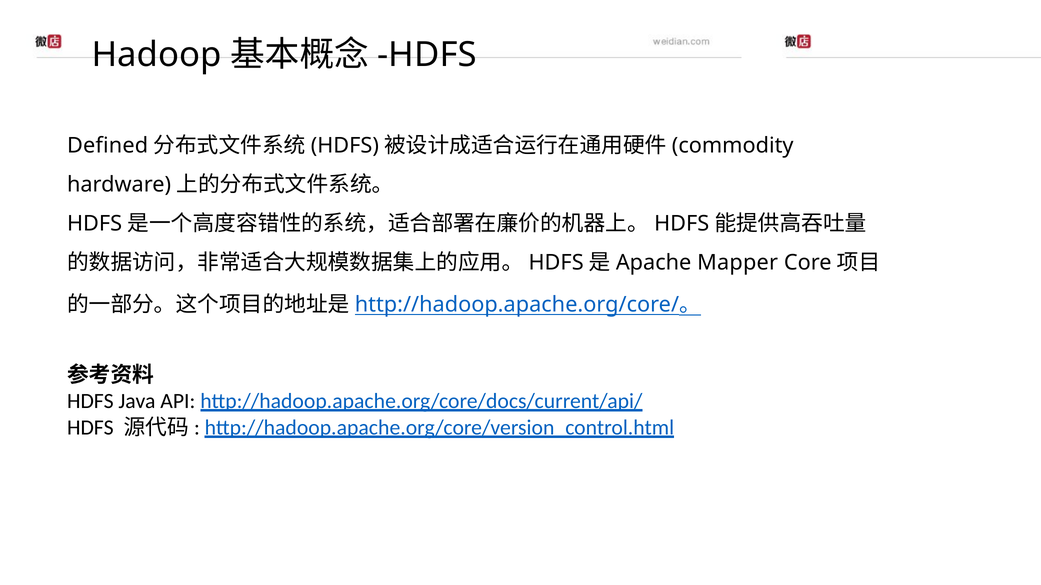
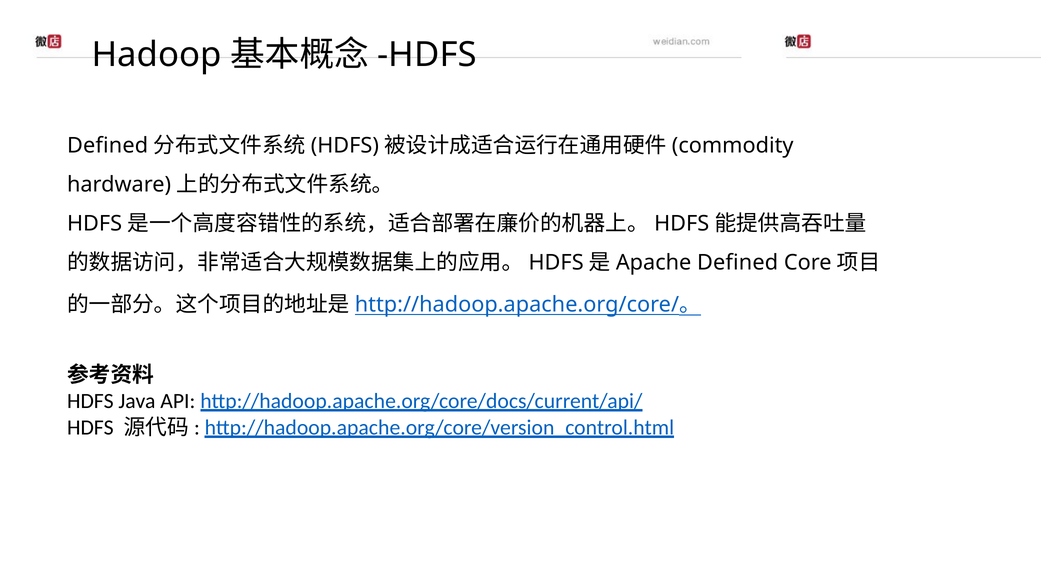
Mapper at (738, 263): Mapper -> Defined
